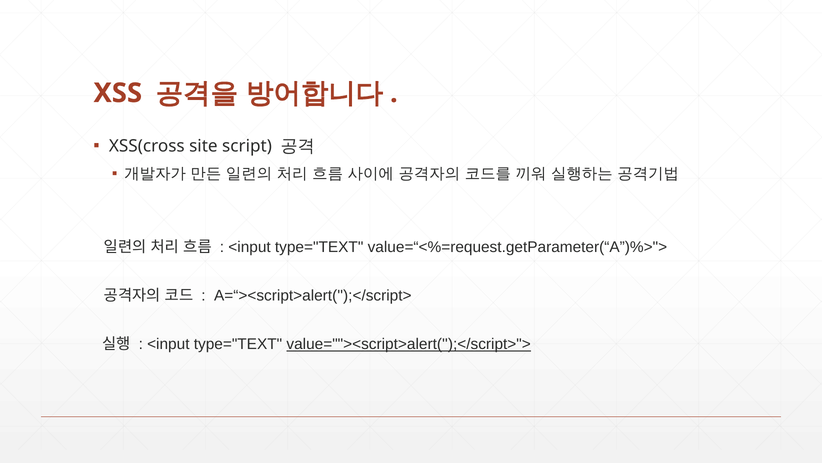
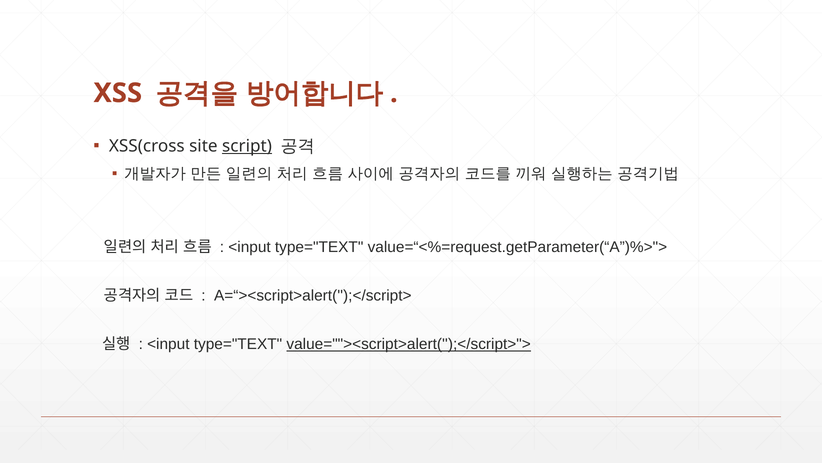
script underline: none -> present
